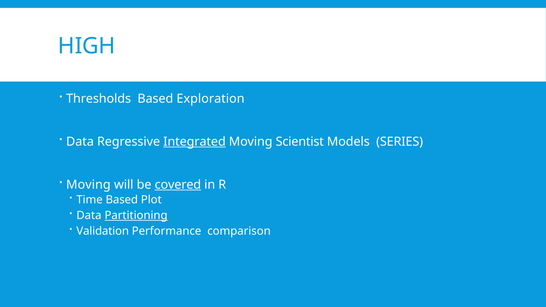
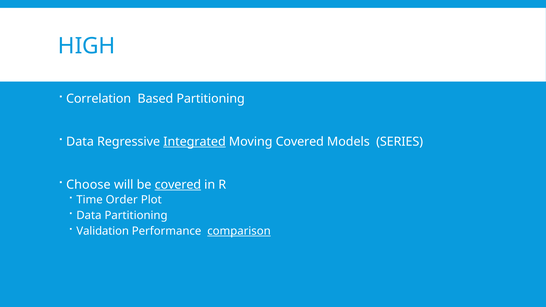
Thresholds: Thresholds -> Correlation
Based Exploration: Exploration -> Partitioning
Moving Scientist: Scientist -> Covered
Moving at (88, 185): Moving -> Choose
Time Based: Based -> Order
Partitioning at (136, 216) underline: present -> none
comparison underline: none -> present
